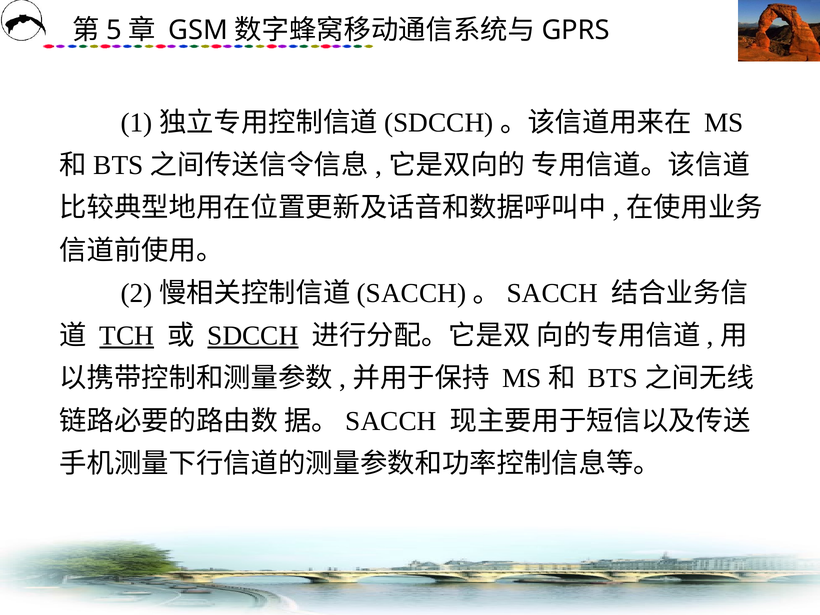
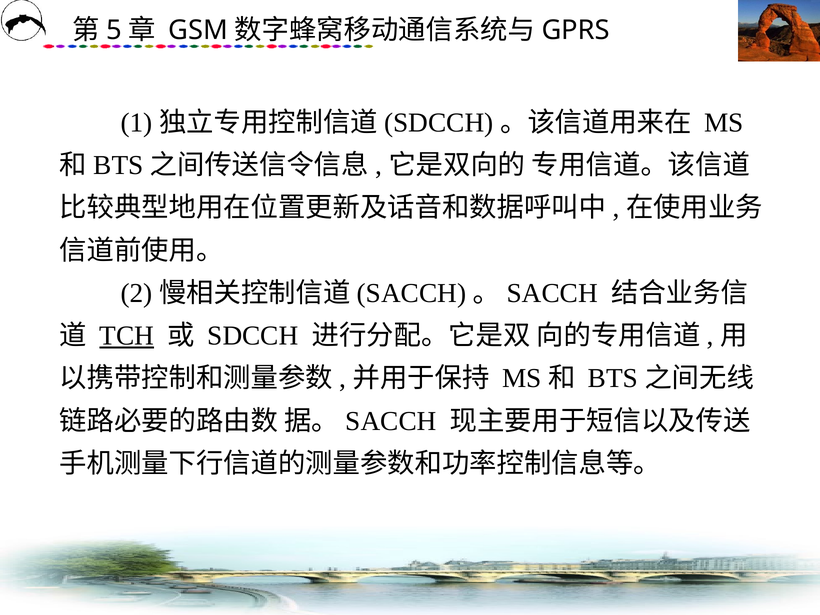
SDCCH underline: present -> none
